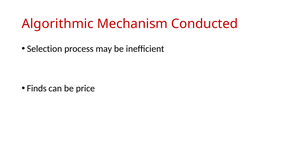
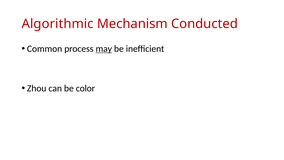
Selection: Selection -> Common
may underline: none -> present
Finds: Finds -> Zhou
price: price -> color
